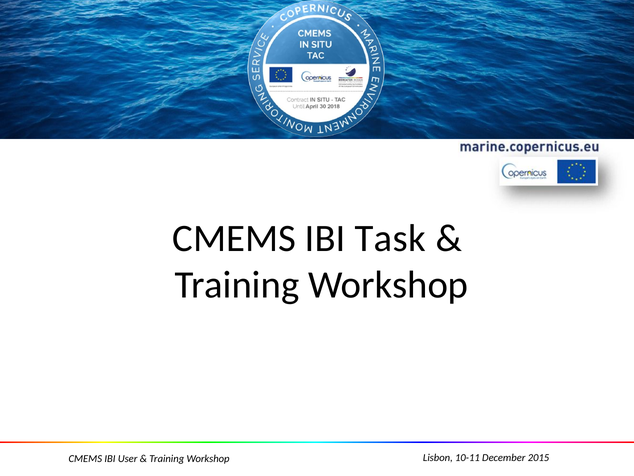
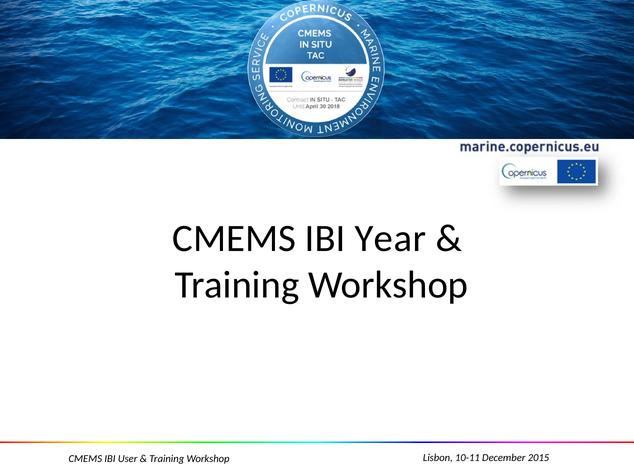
Task: Task -> Year
